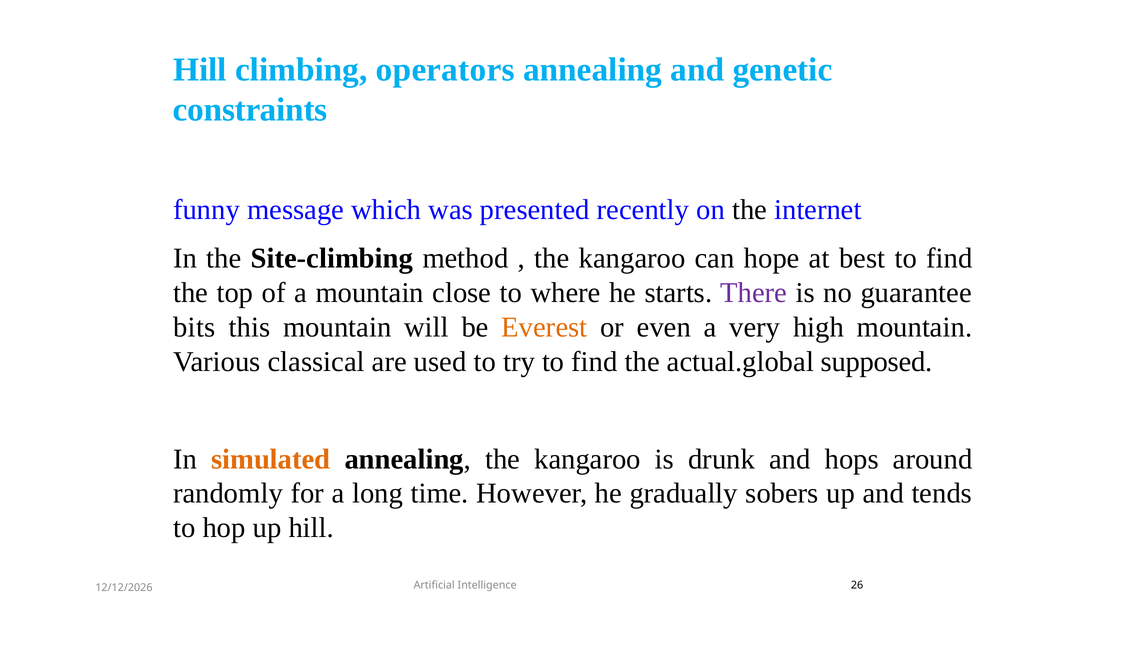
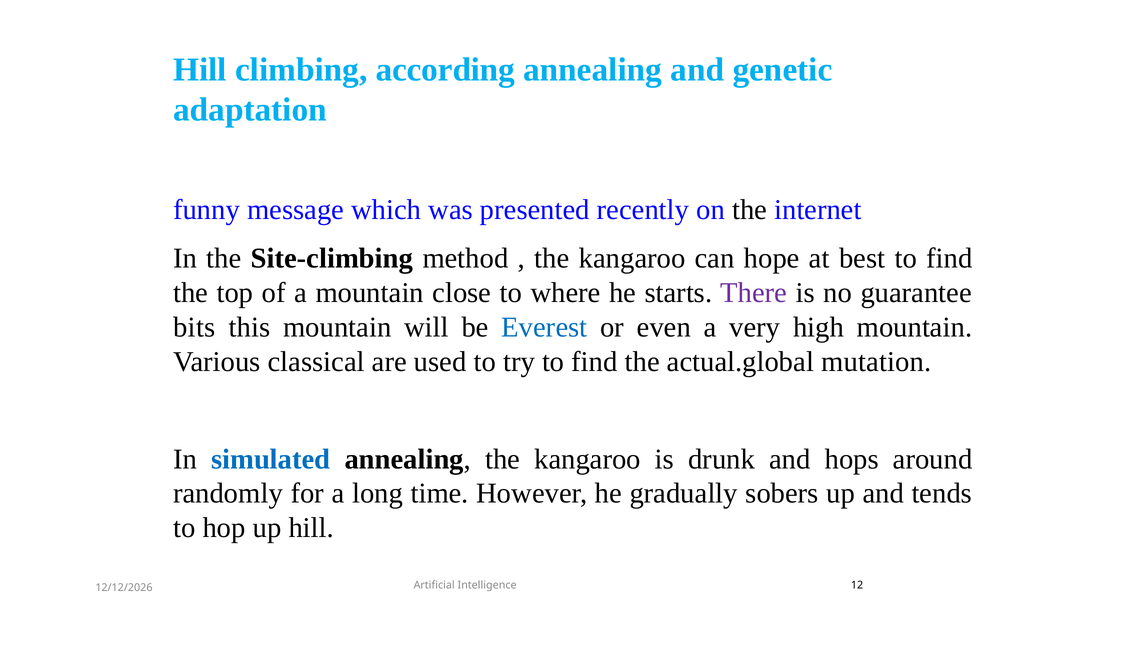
operators: operators -> according
constraints: constraints -> adaptation
Everest colour: orange -> blue
supposed: supposed -> mutation
simulated colour: orange -> blue
26: 26 -> 12
